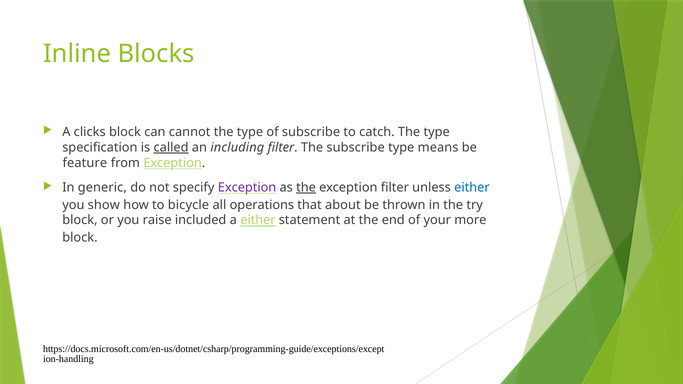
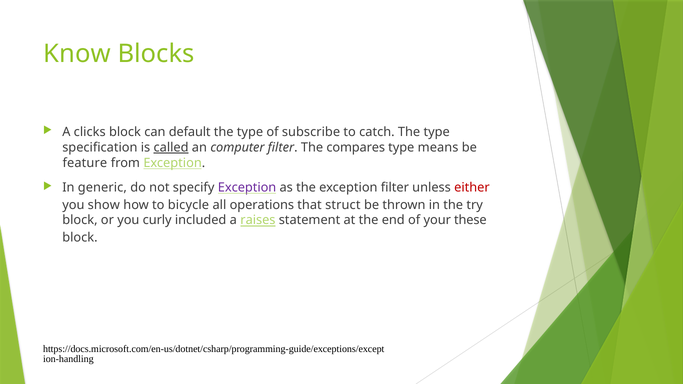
Inline: Inline -> Know
cannot: cannot -> default
including: including -> computer
The subscribe: subscribe -> compares
the at (306, 187) underline: present -> none
either at (472, 187) colour: blue -> red
about: about -> struct
raise: raise -> curly
a either: either -> raises
more: more -> these
